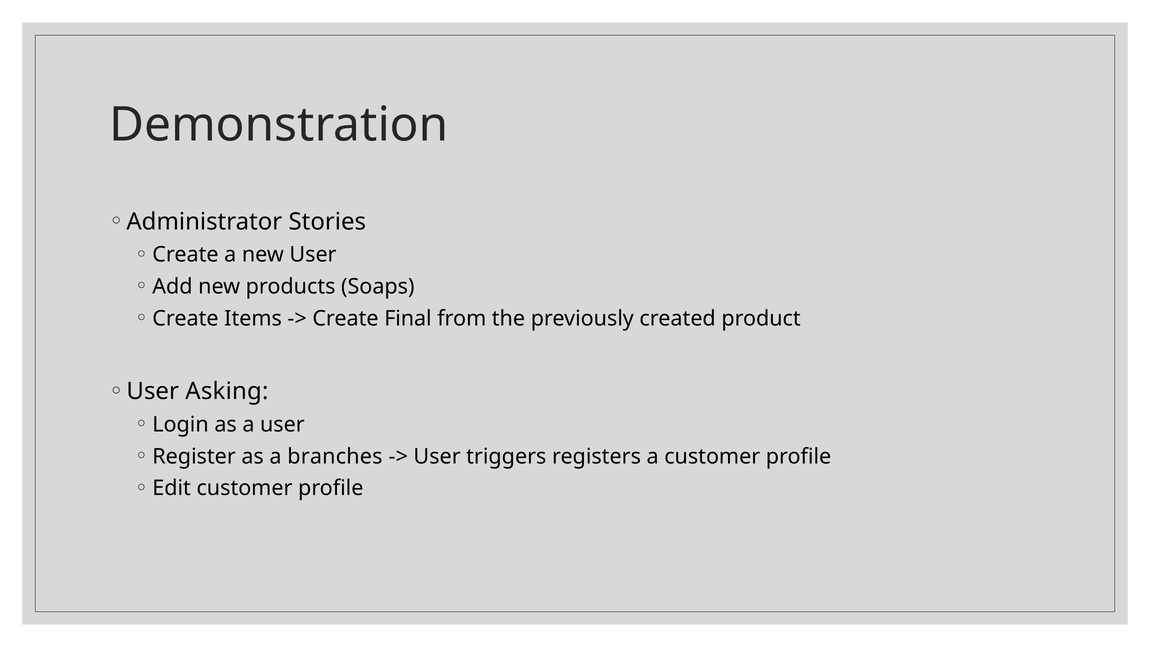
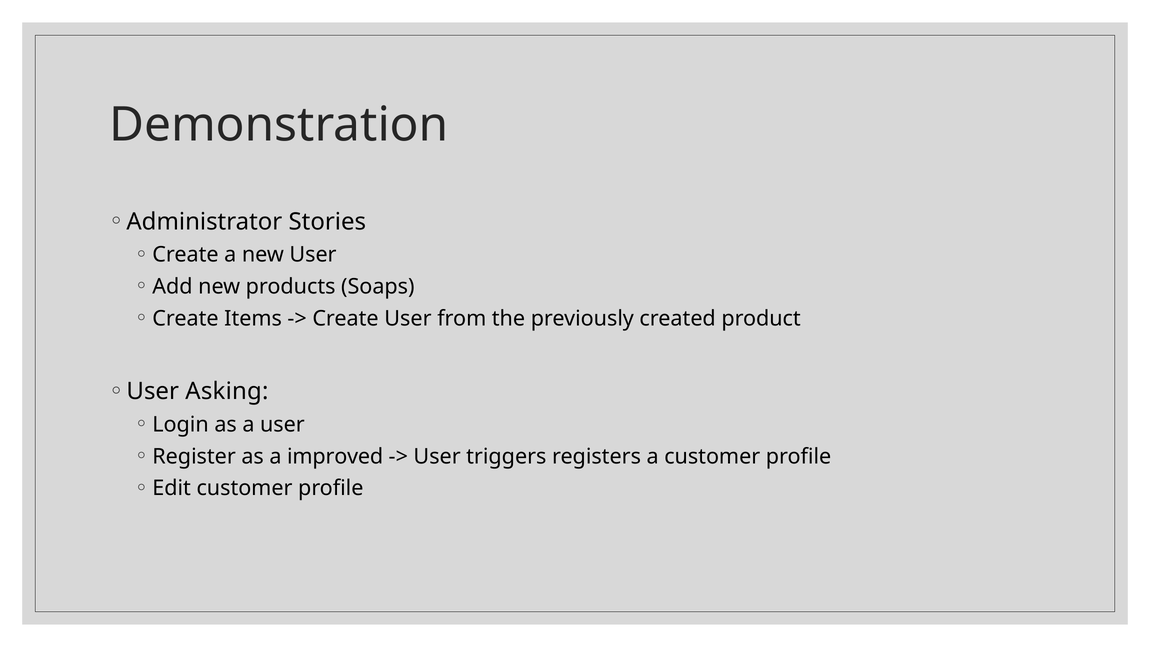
Create Final: Final -> User
branches: branches -> improved
